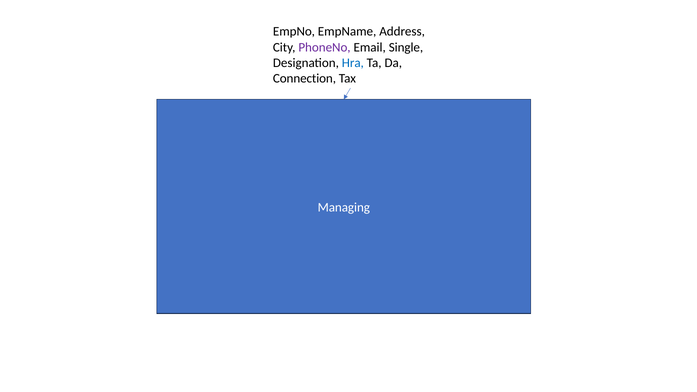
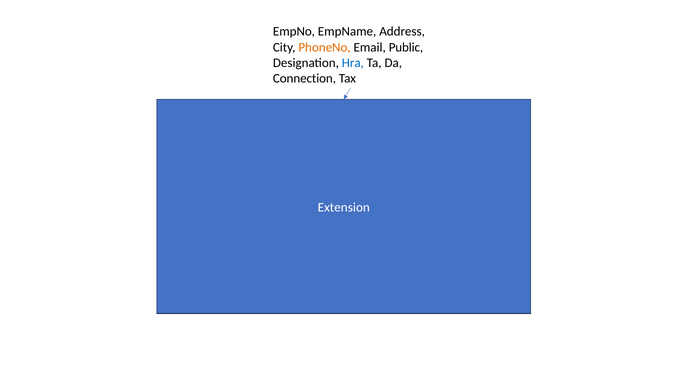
PhoneNo colour: purple -> orange
Single: Single -> Public
Managing: Managing -> Extension
